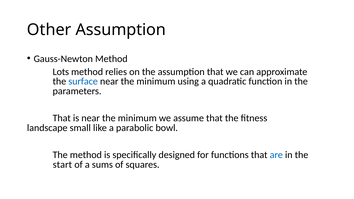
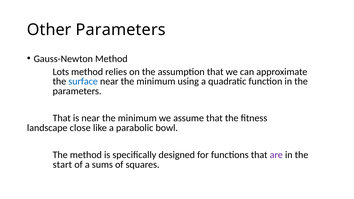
Other Assumption: Assumption -> Parameters
small: small -> close
are colour: blue -> purple
